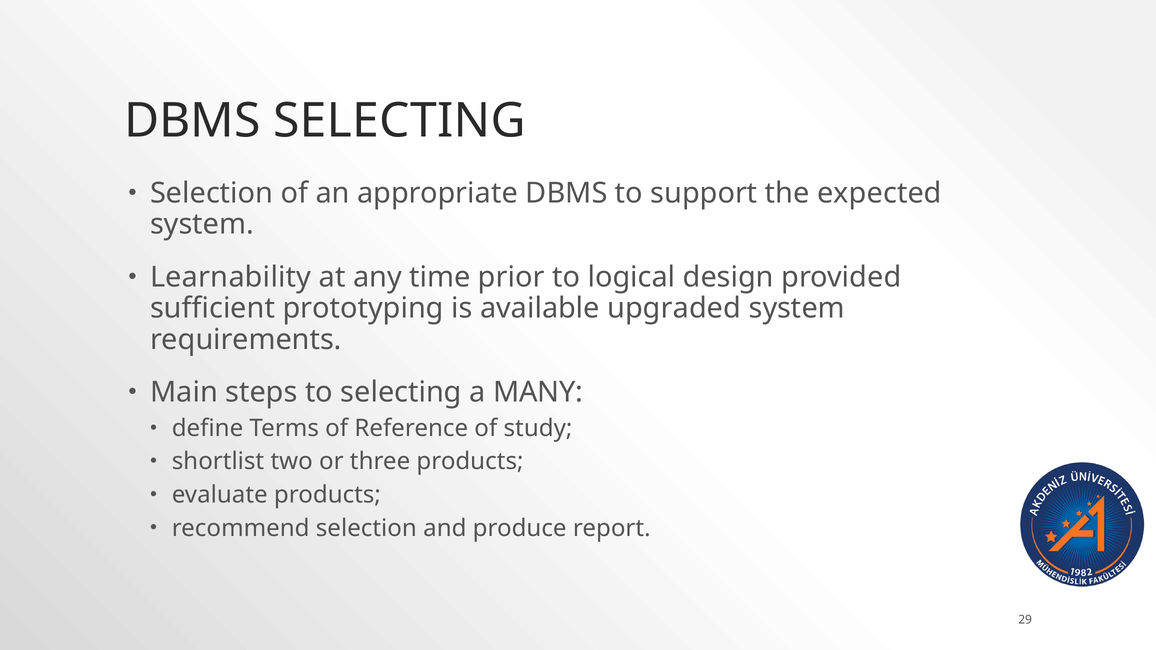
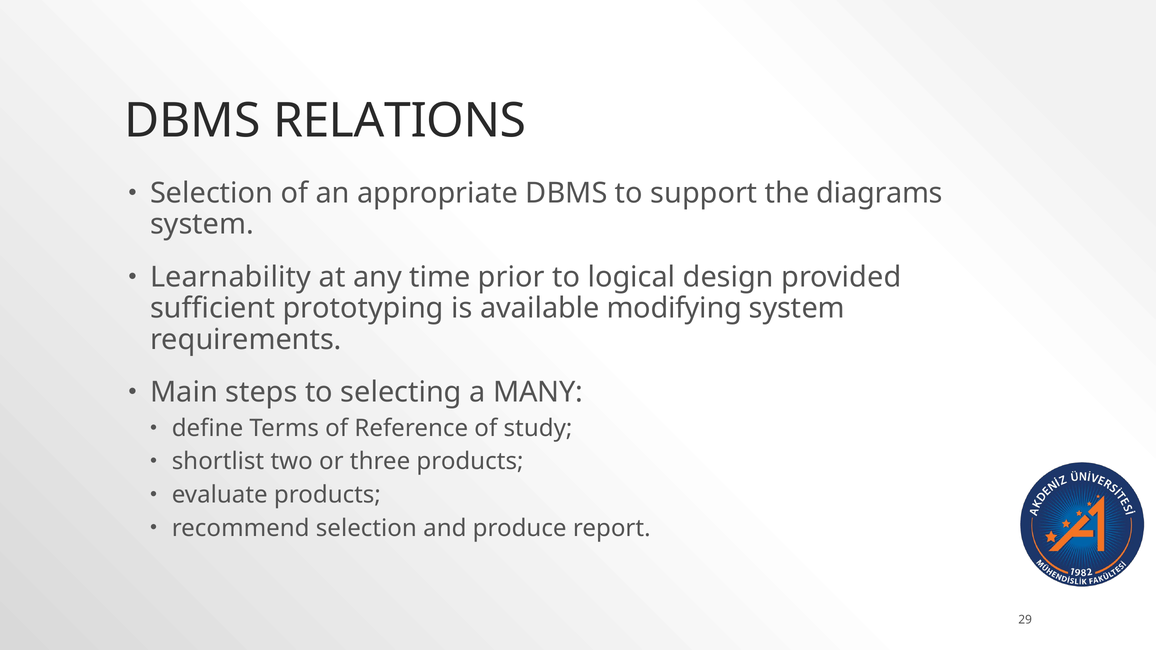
DBMS SELECTING: SELECTING -> RELATIONS
expected: expected -> diagrams
upgraded: upgraded -> modifying
